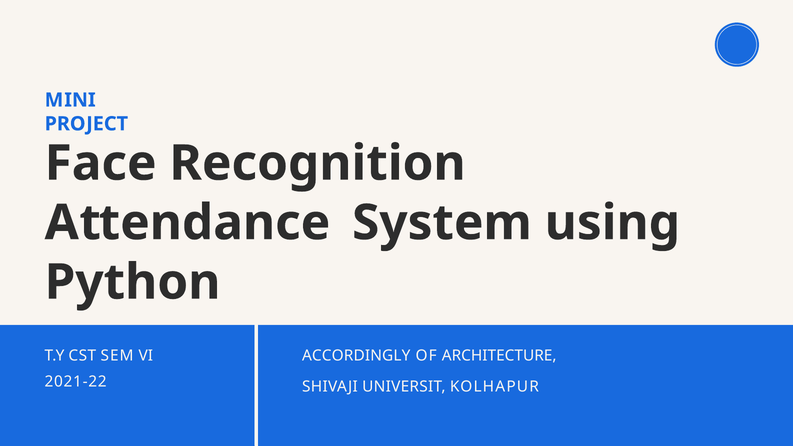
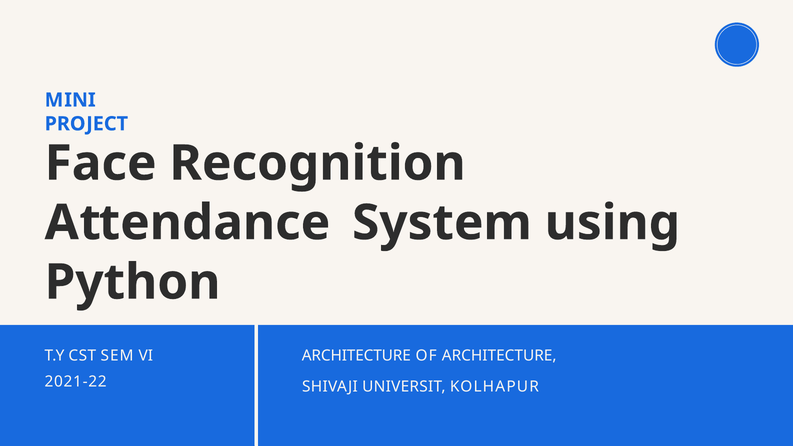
ACCORDINGLY at (356, 356): ACCORDINGLY -> ARCHITECTURE
